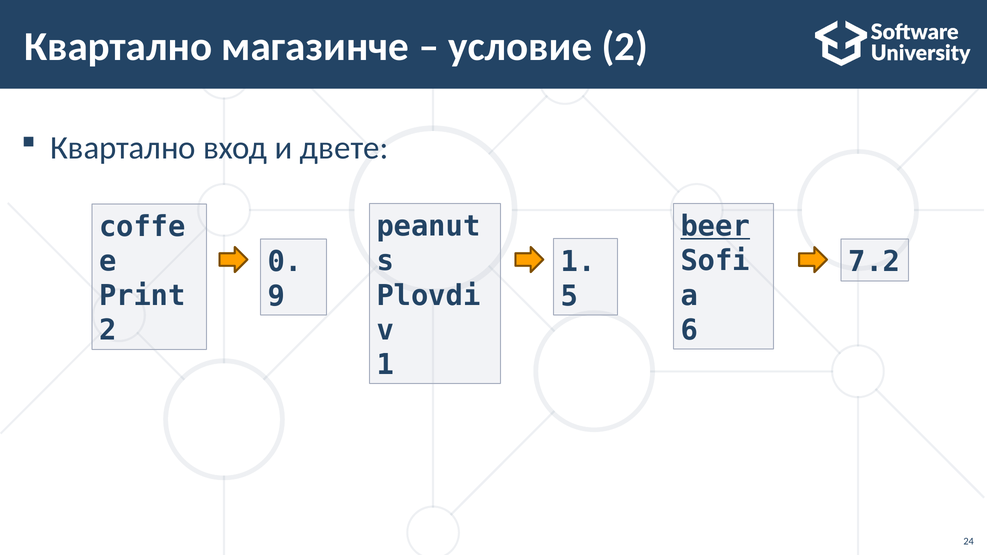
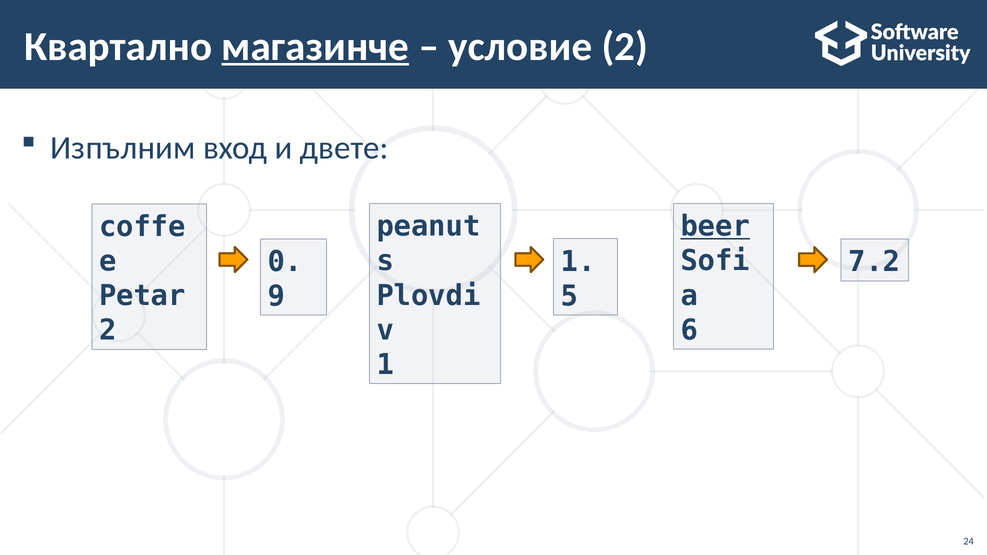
магазинче underline: none -> present
Квартално at (123, 148): Квартално -> Изпълним
Print: Print -> Petar
